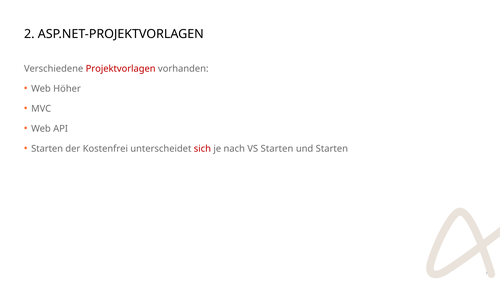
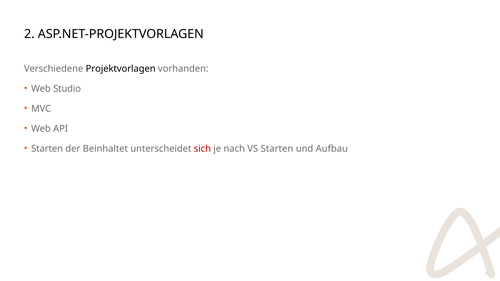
Projektvorlagen colour: red -> black
Höher: Höher -> Studio
Kostenfrei: Kostenfrei -> Beinhaltet
und Starten: Starten -> Aufbau
